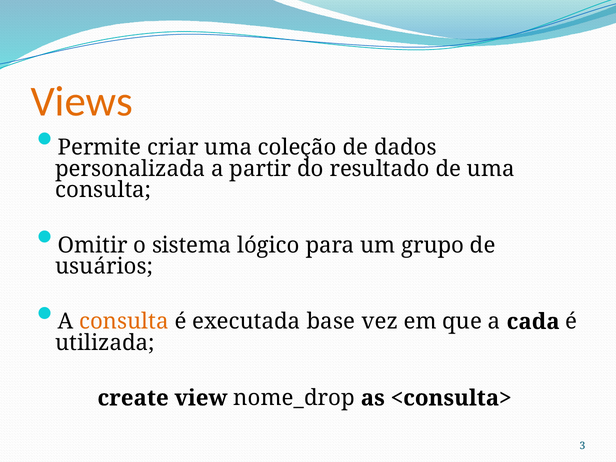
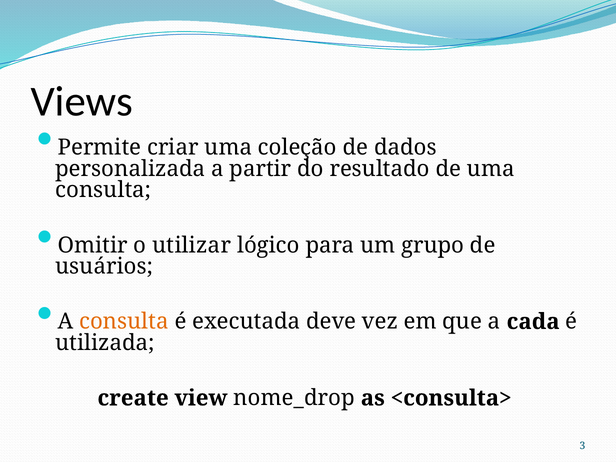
Views colour: orange -> black
sistema: sistema -> utilizar
base: base -> deve
